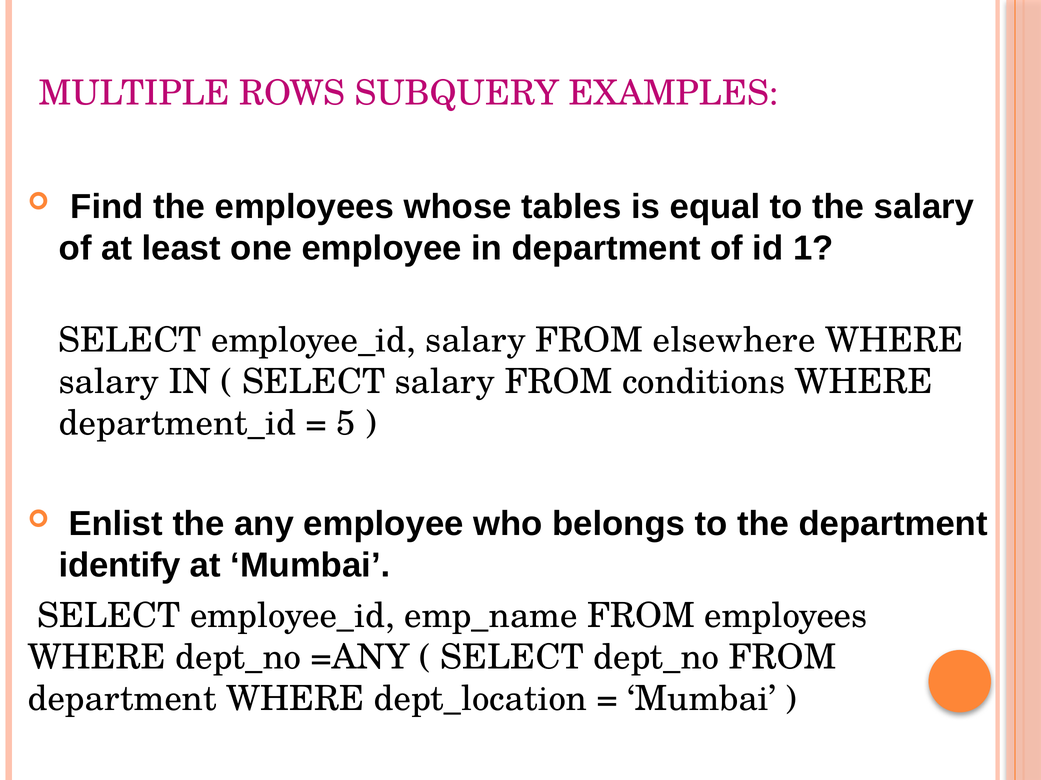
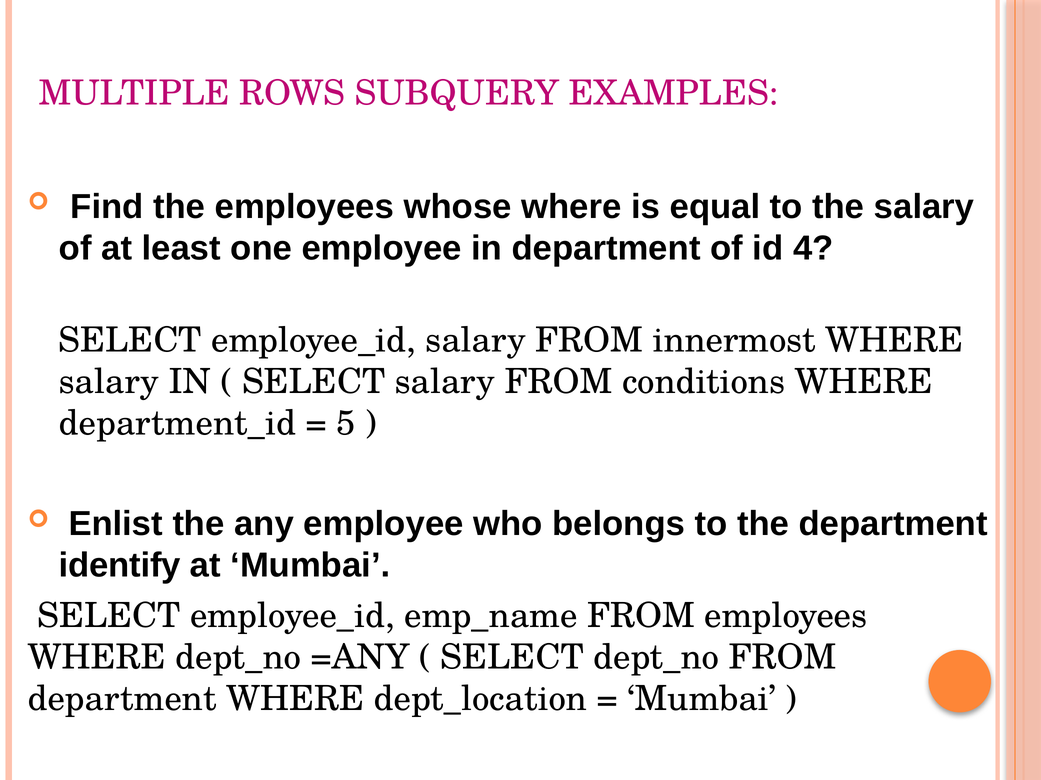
whose tables: tables -> where
1: 1 -> 4
elsewhere: elsewhere -> innermost
